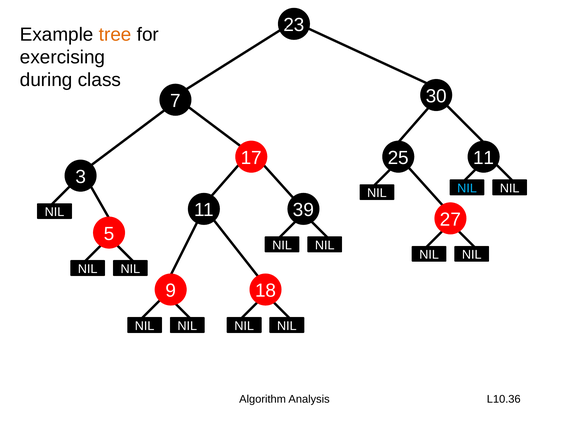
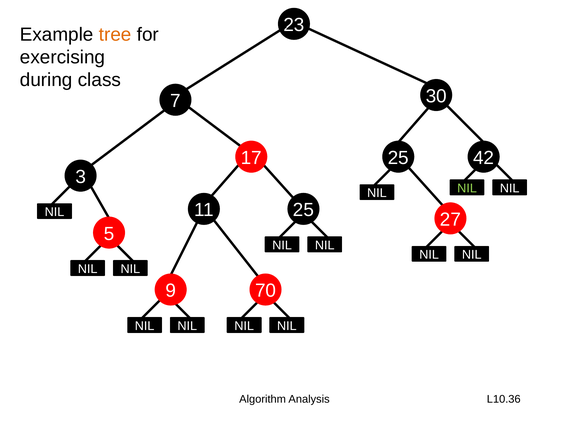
25 11: 11 -> 42
NIL at (467, 188) colour: light blue -> light green
11 39: 39 -> 25
18: 18 -> 70
